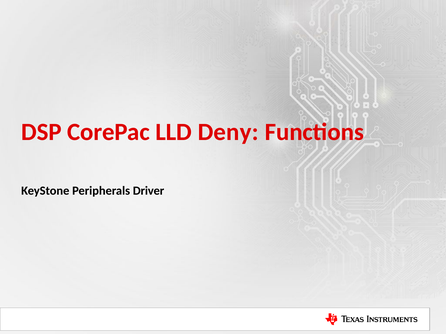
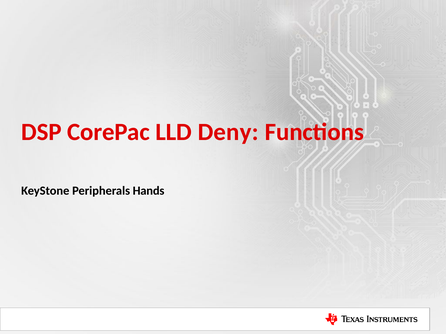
Driver: Driver -> Hands
